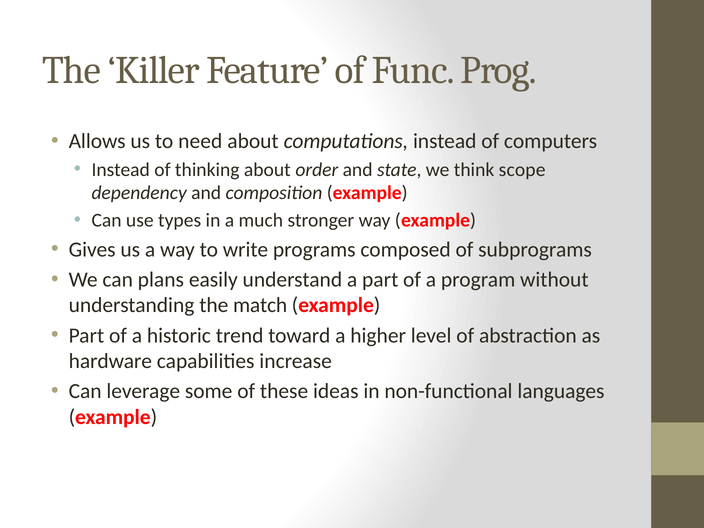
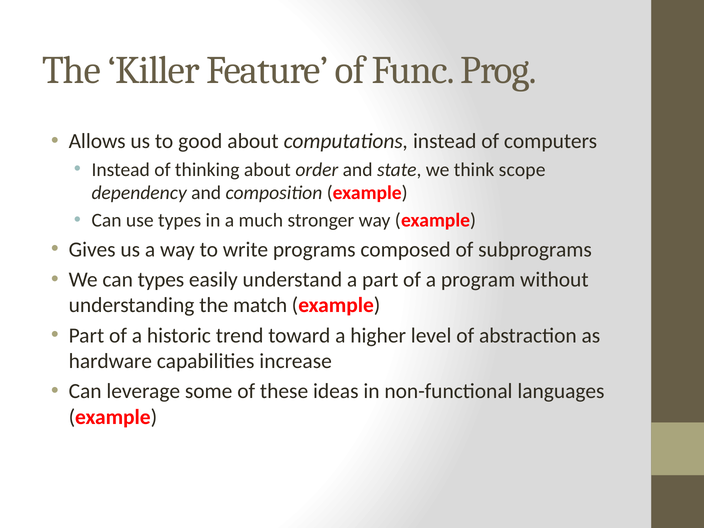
need: need -> good
can plans: plans -> types
